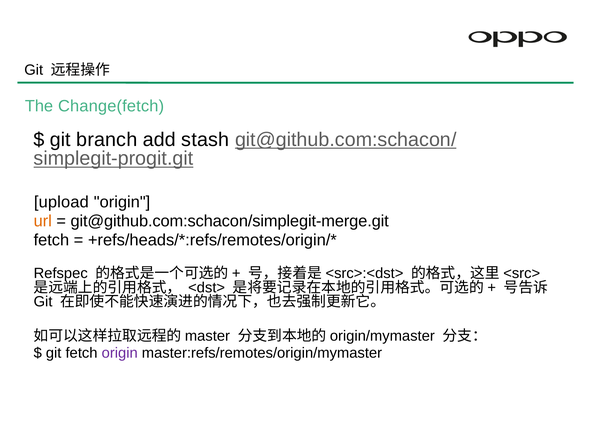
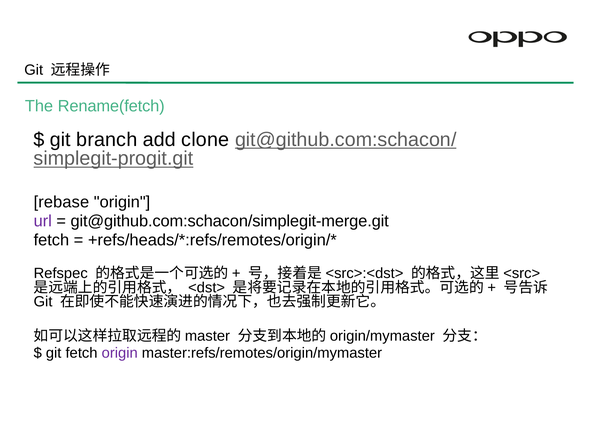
Change(fetch: Change(fetch -> Rename(fetch
stash: stash -> clone
upload: upload -> rebase
url colour: orange -> purple
